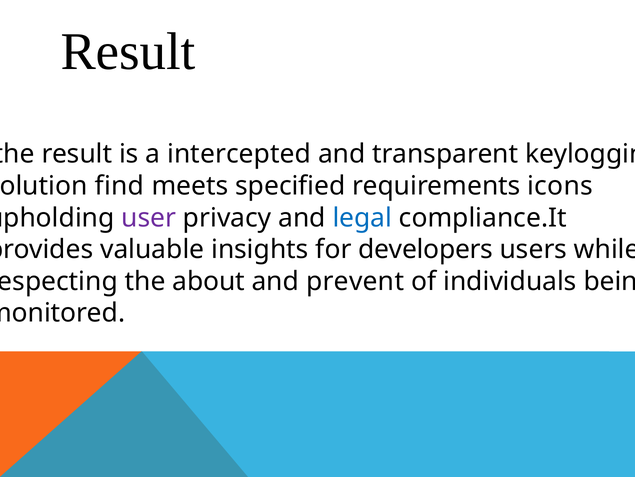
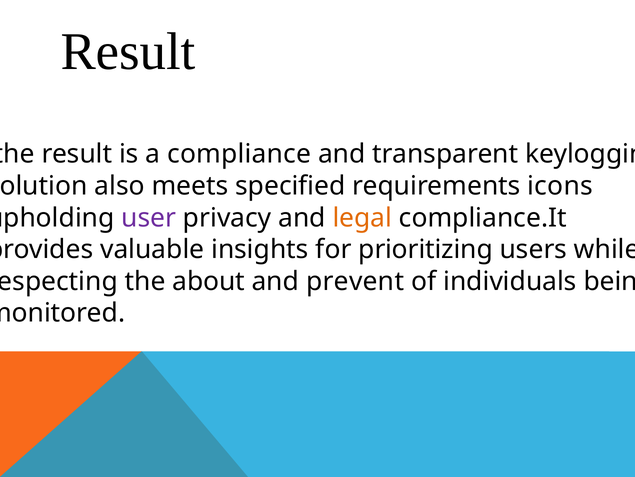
intercepted: intercepted -> compliance
find: find -> also
legal colour: blue -> orange
developers: developers -> prioritizing
